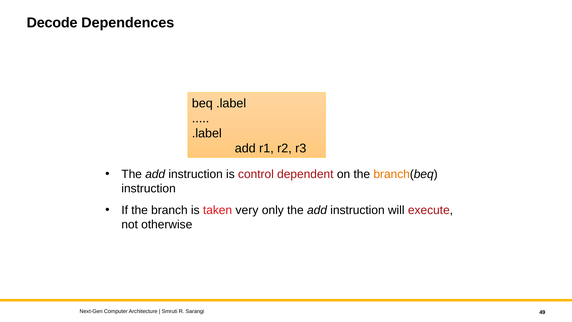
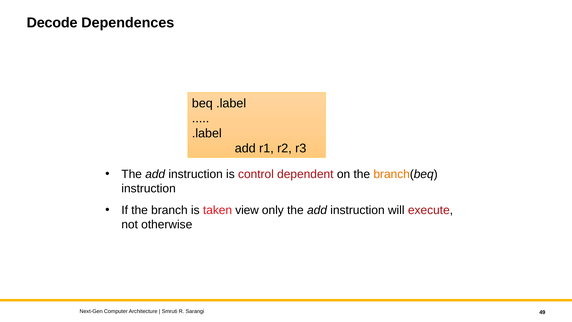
very: very -> view
